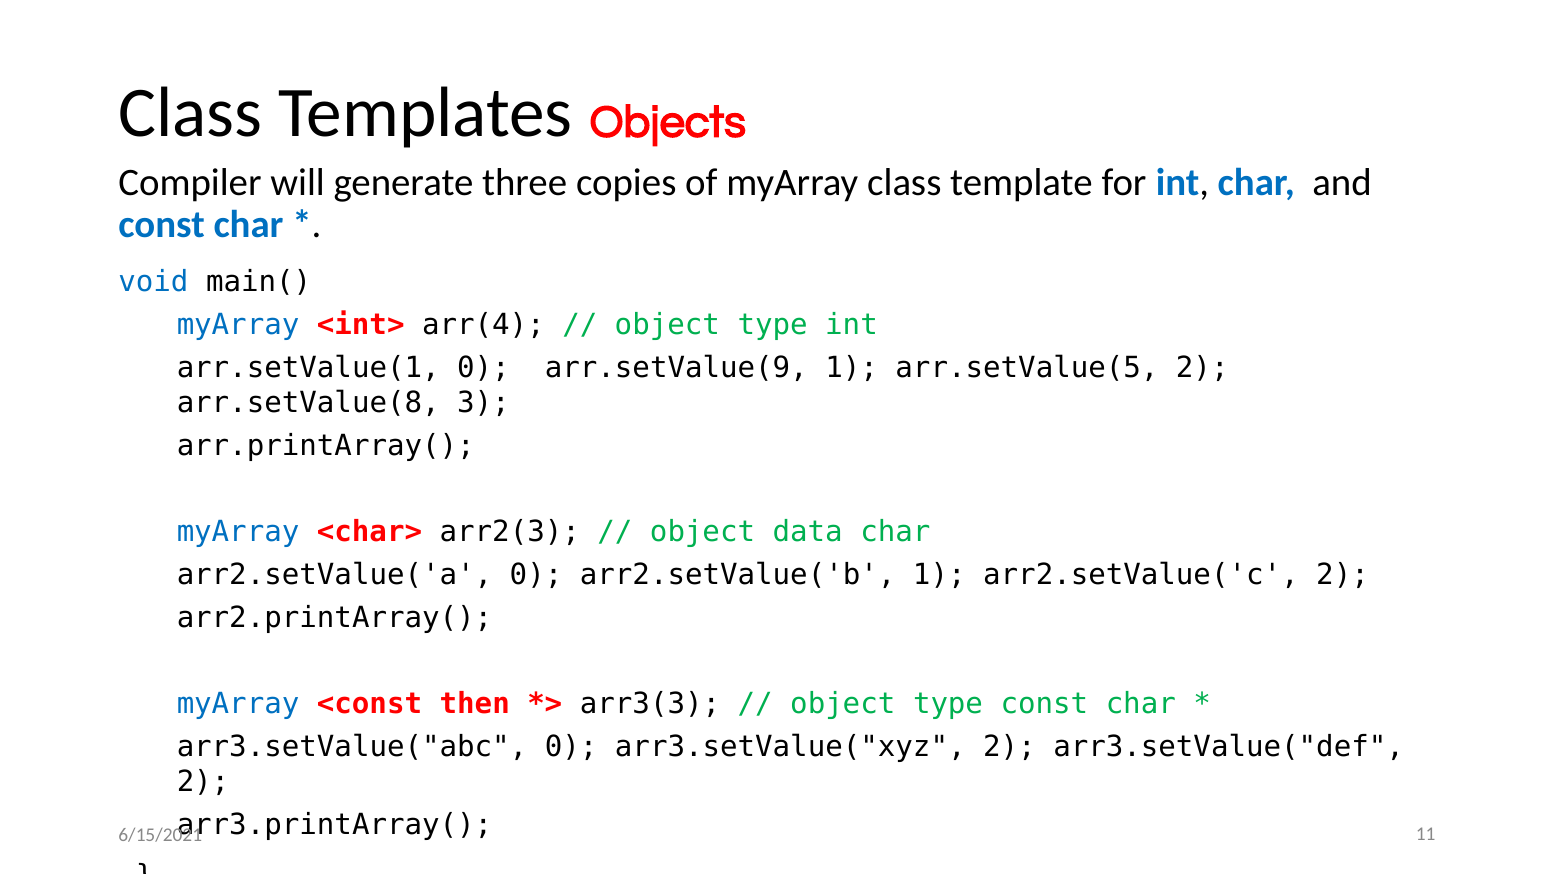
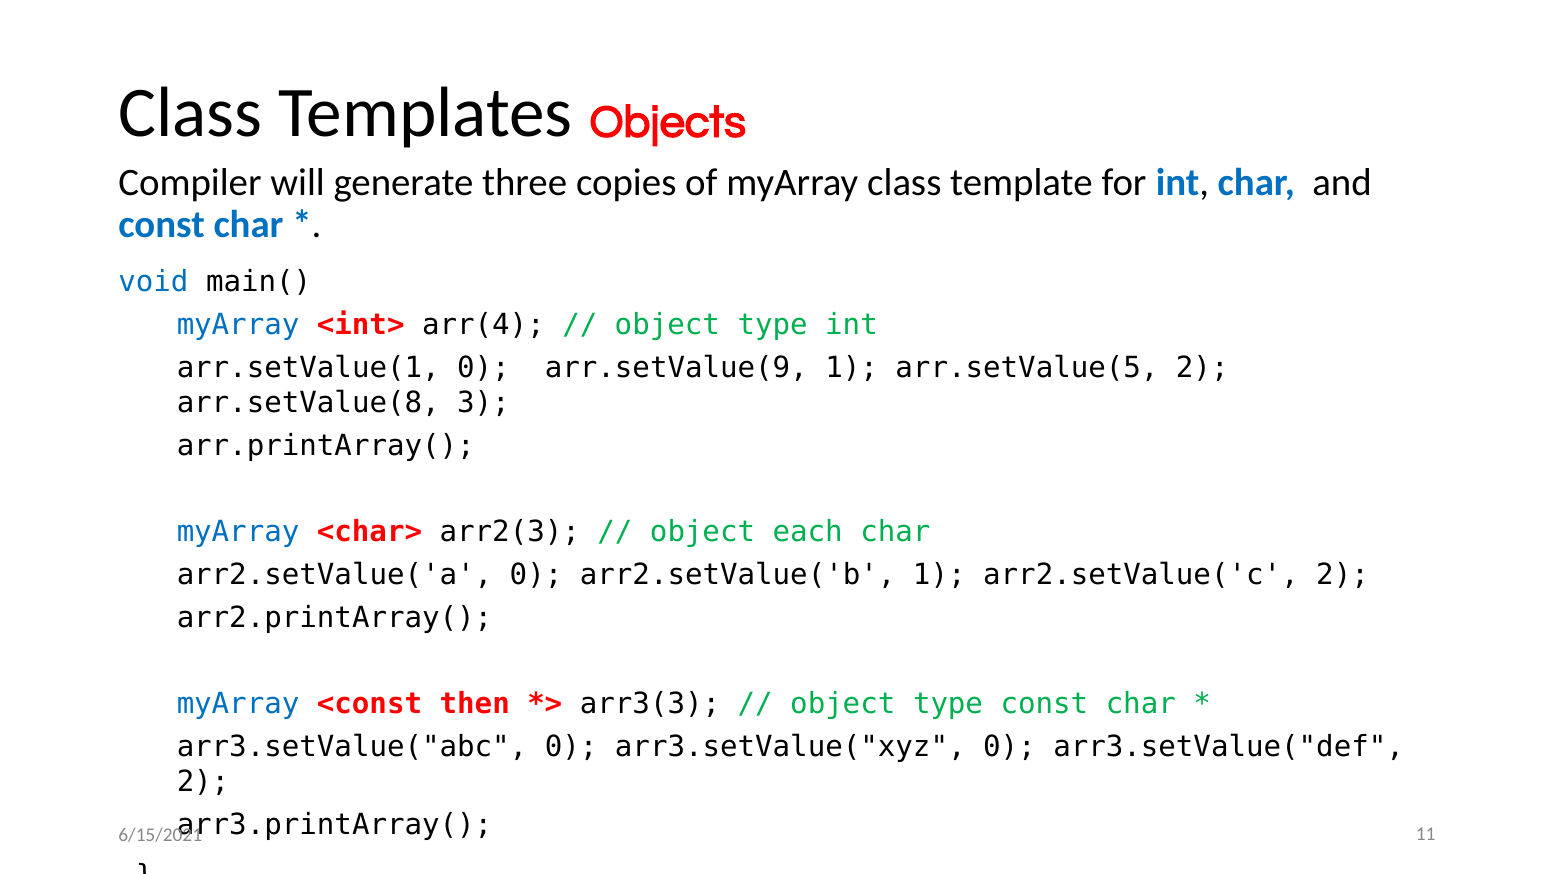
data: data -> each
arr3.setValue("xyz 2: 2 -> 0
